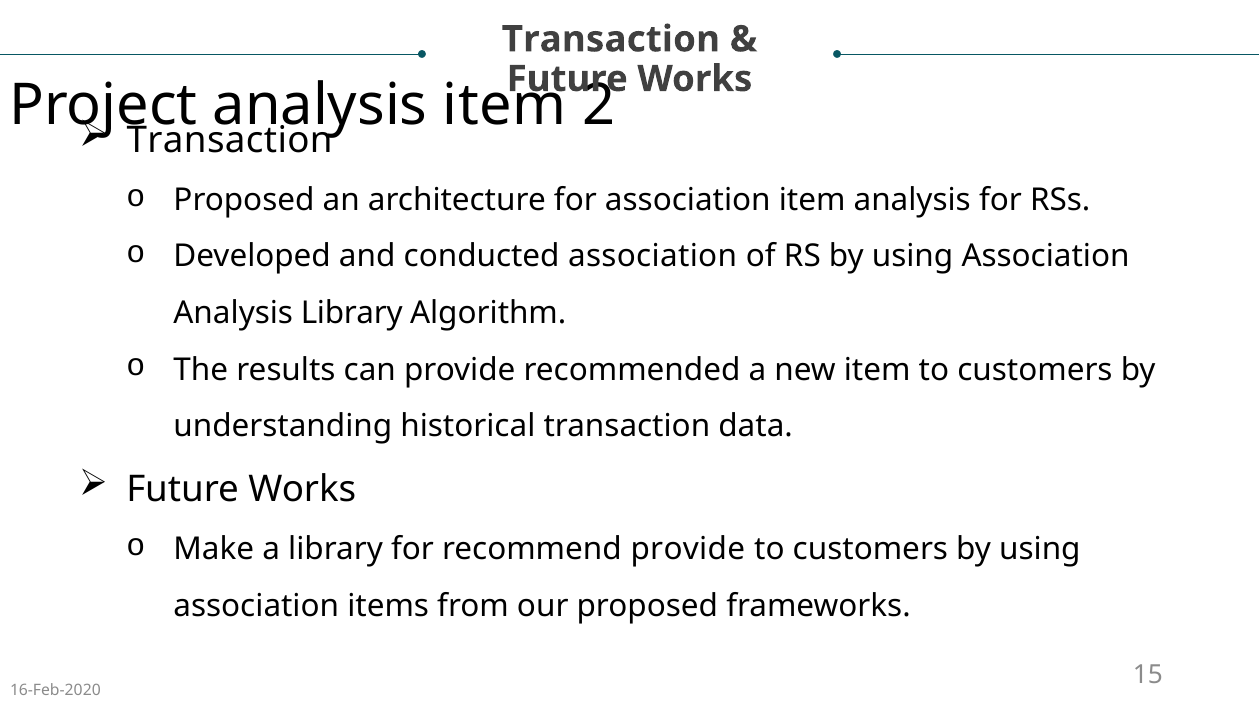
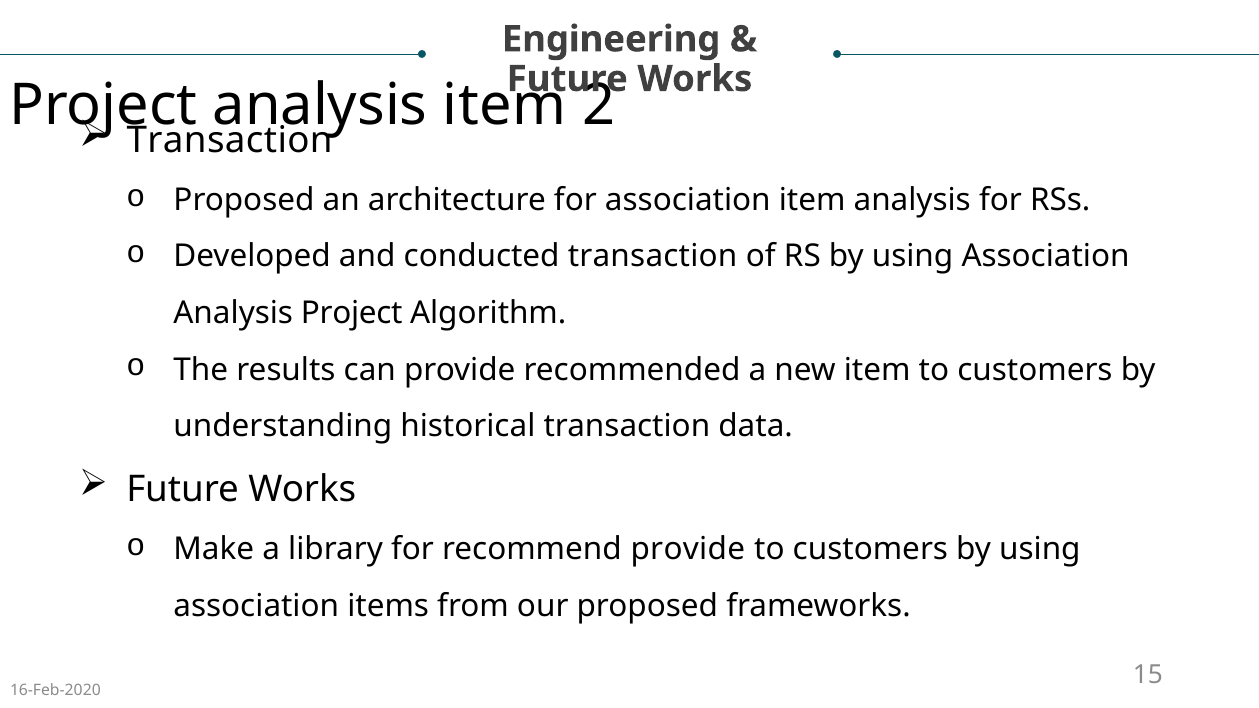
Transaction at (611, 39): Transaction -> Engineering
conducted association: association -> transaction
Analysis Library: Library -> Project
